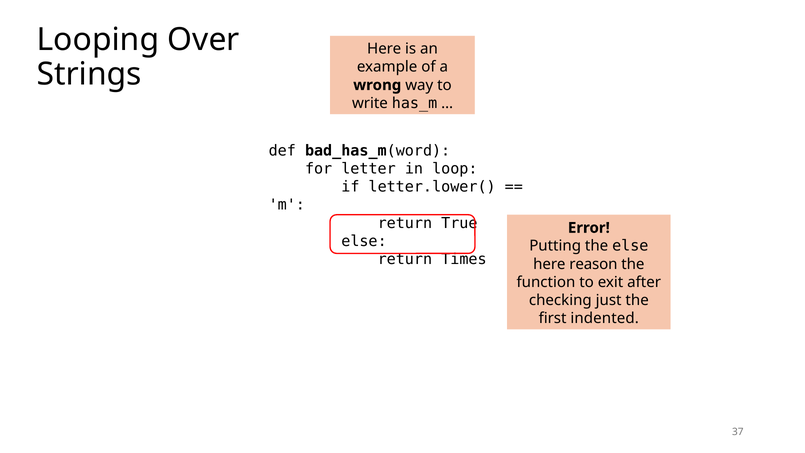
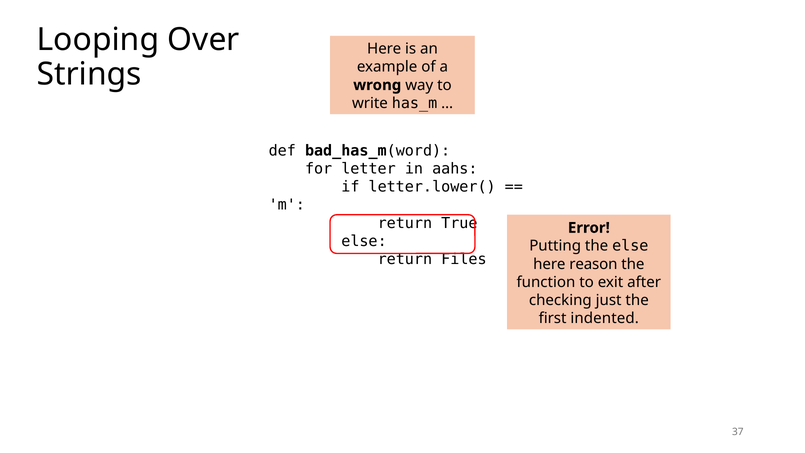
loop: loop -> aahs
Times: Times -> Files
